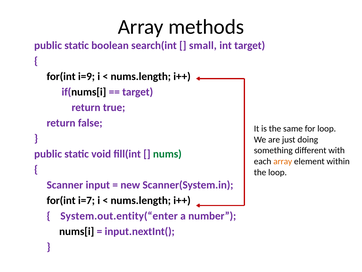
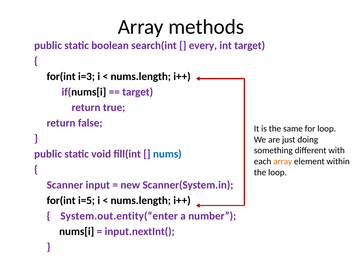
small: small -> every
i=9: i=9 -> i=3
nums colour: green -> blue
i=7: i=7 -> i=5
